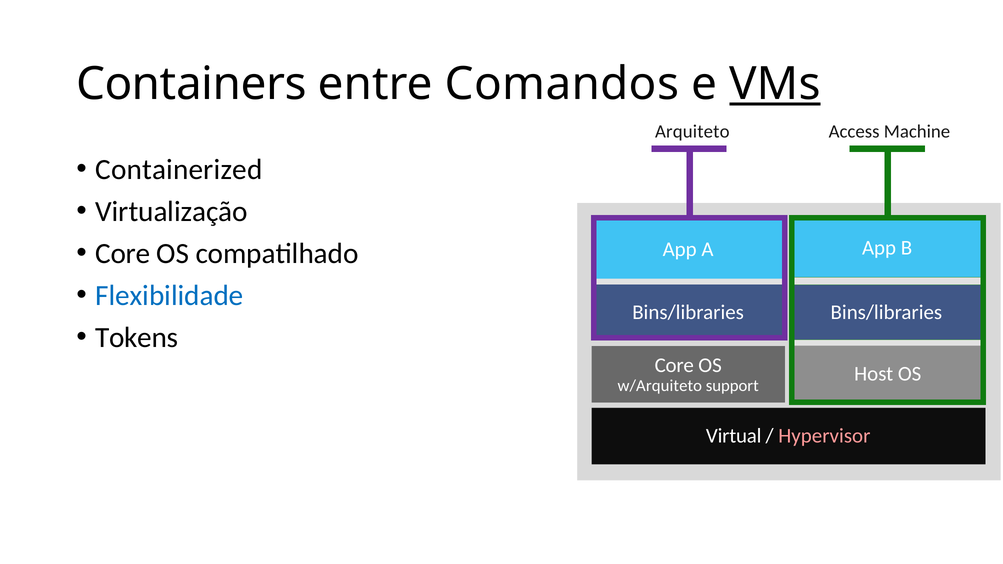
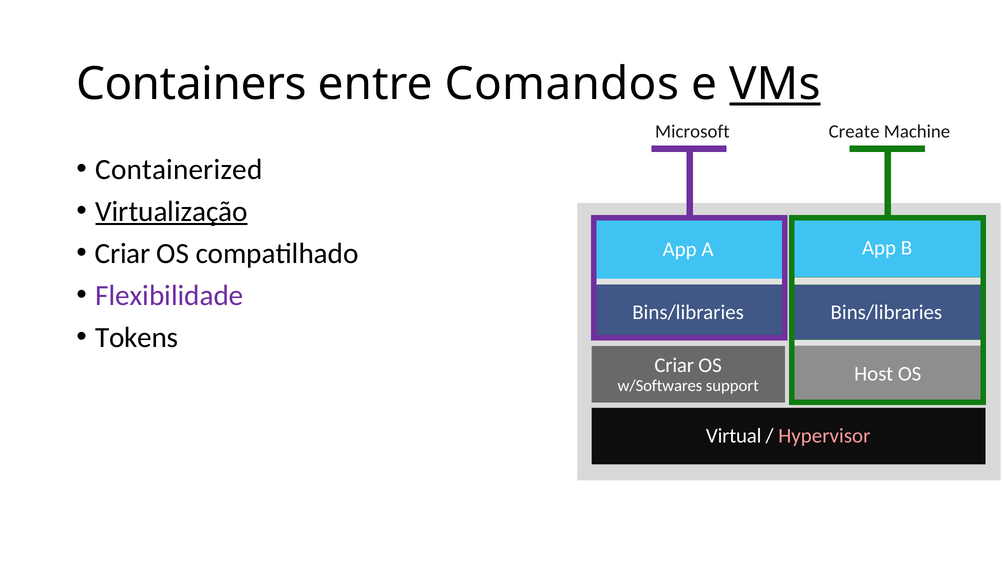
Arquiteto: Arquiteto -> Microsoft
Access: Access -> Create
Virtualização underline: none -> present
Core at (123, 254): Core -> Criar
Flexibilidade colour: blue -> purple
Core at (674, 365): Core -> Criar
w/Arquiteto: w/Arquiteto -> w/Softwares
